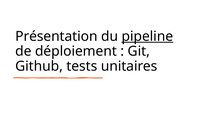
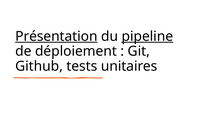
Présentation underline: none -> present
